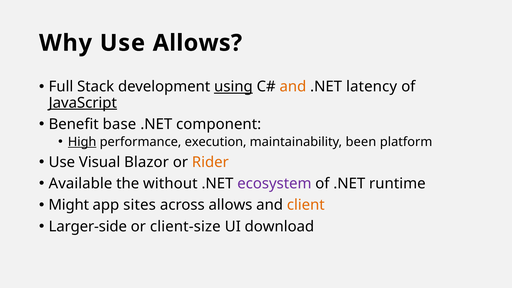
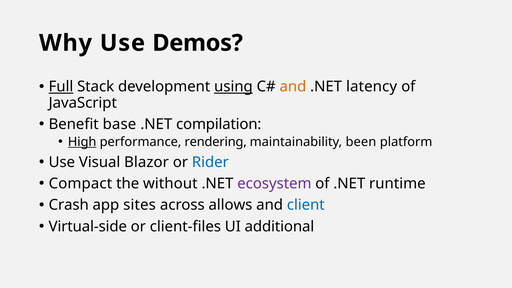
Use Allows: Allows -> Demos
Full underline: none -> present
JavaScript underline: present -> none
component: component -> compilation
execution: execution -> rendering
Rider colour: orange -> blue
Available: Available -> Compact
Might: Might -> Crash
client colour: orange -> blue
Larger-side: Larger-side -> Virtual-side
client-size: client-size -> client-files
download: download -> additional
